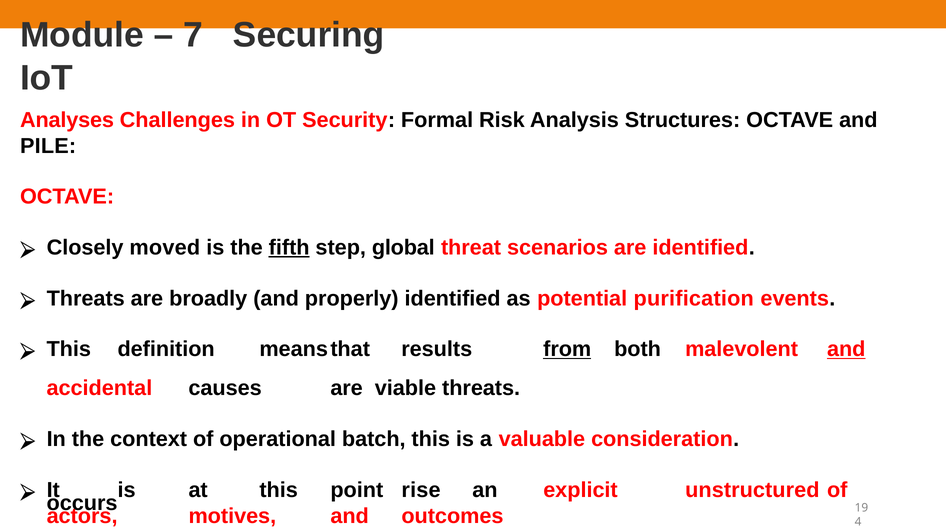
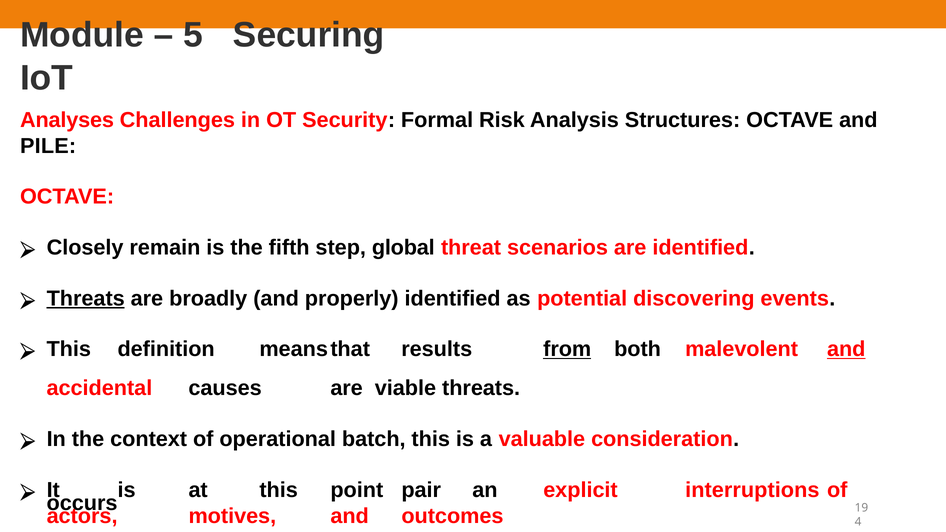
7: 7 -> 5
moved: moved -> remain
fifth underline: present -> none
Threats at (86, 298) underline: none -> present
purification: purification -> discovering
rise: rise -> pair
unstructured: unstructured -> interruptions
